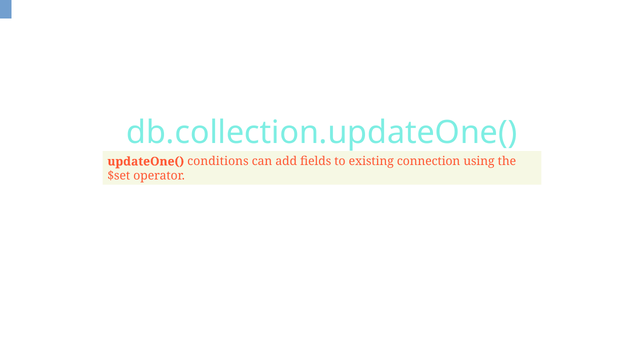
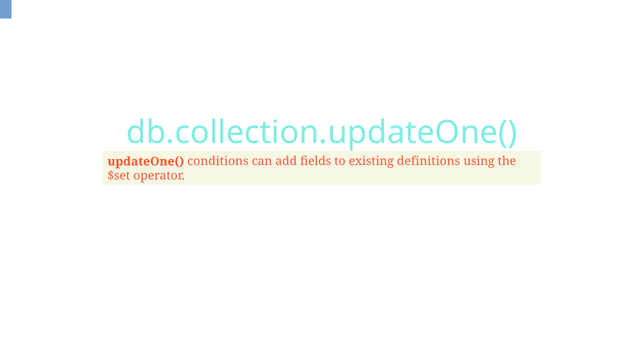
connection: connection -> definitions
